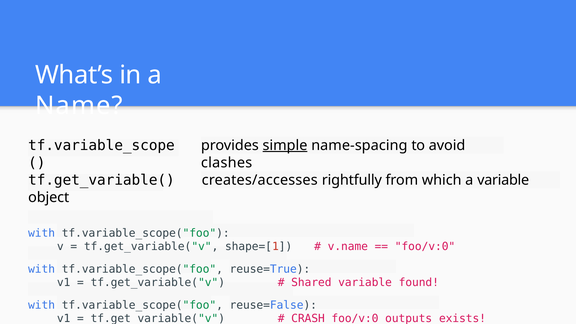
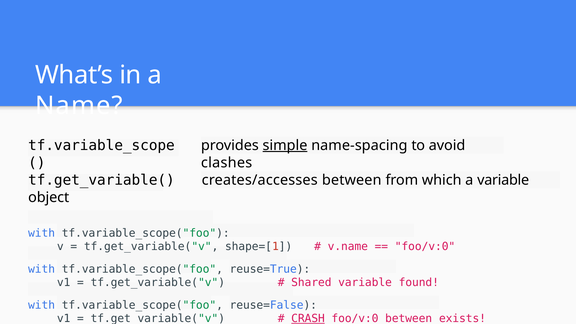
creates/accesses rightfully: rightfully -> between
CRASH underline: none -> present
foo/v:0 outputs: outputs -> between
